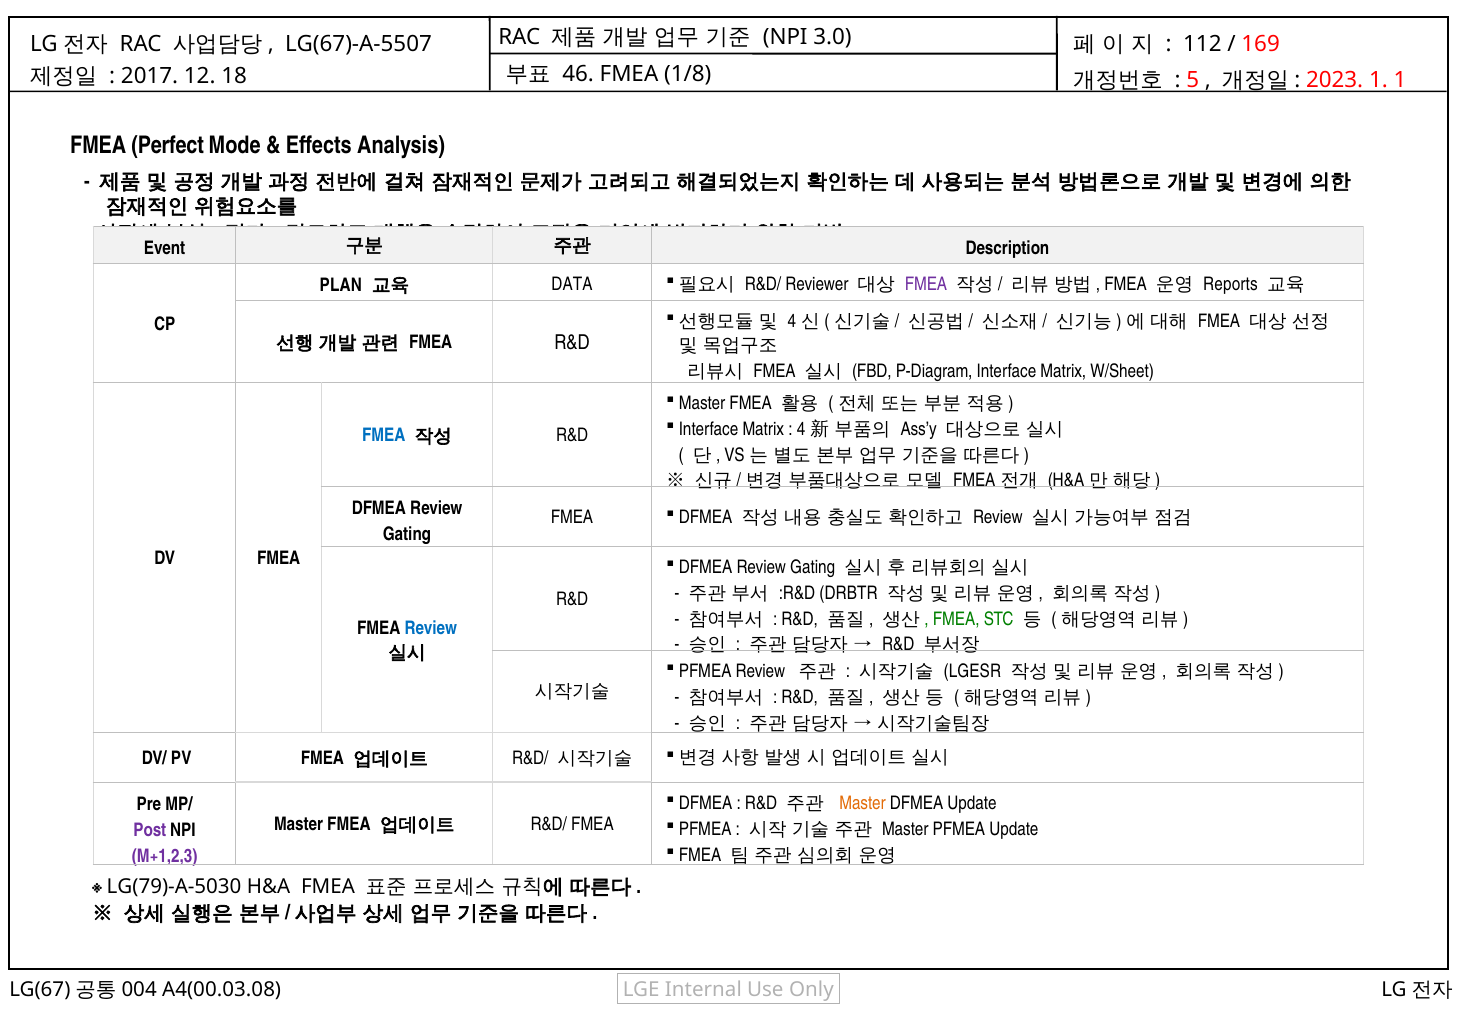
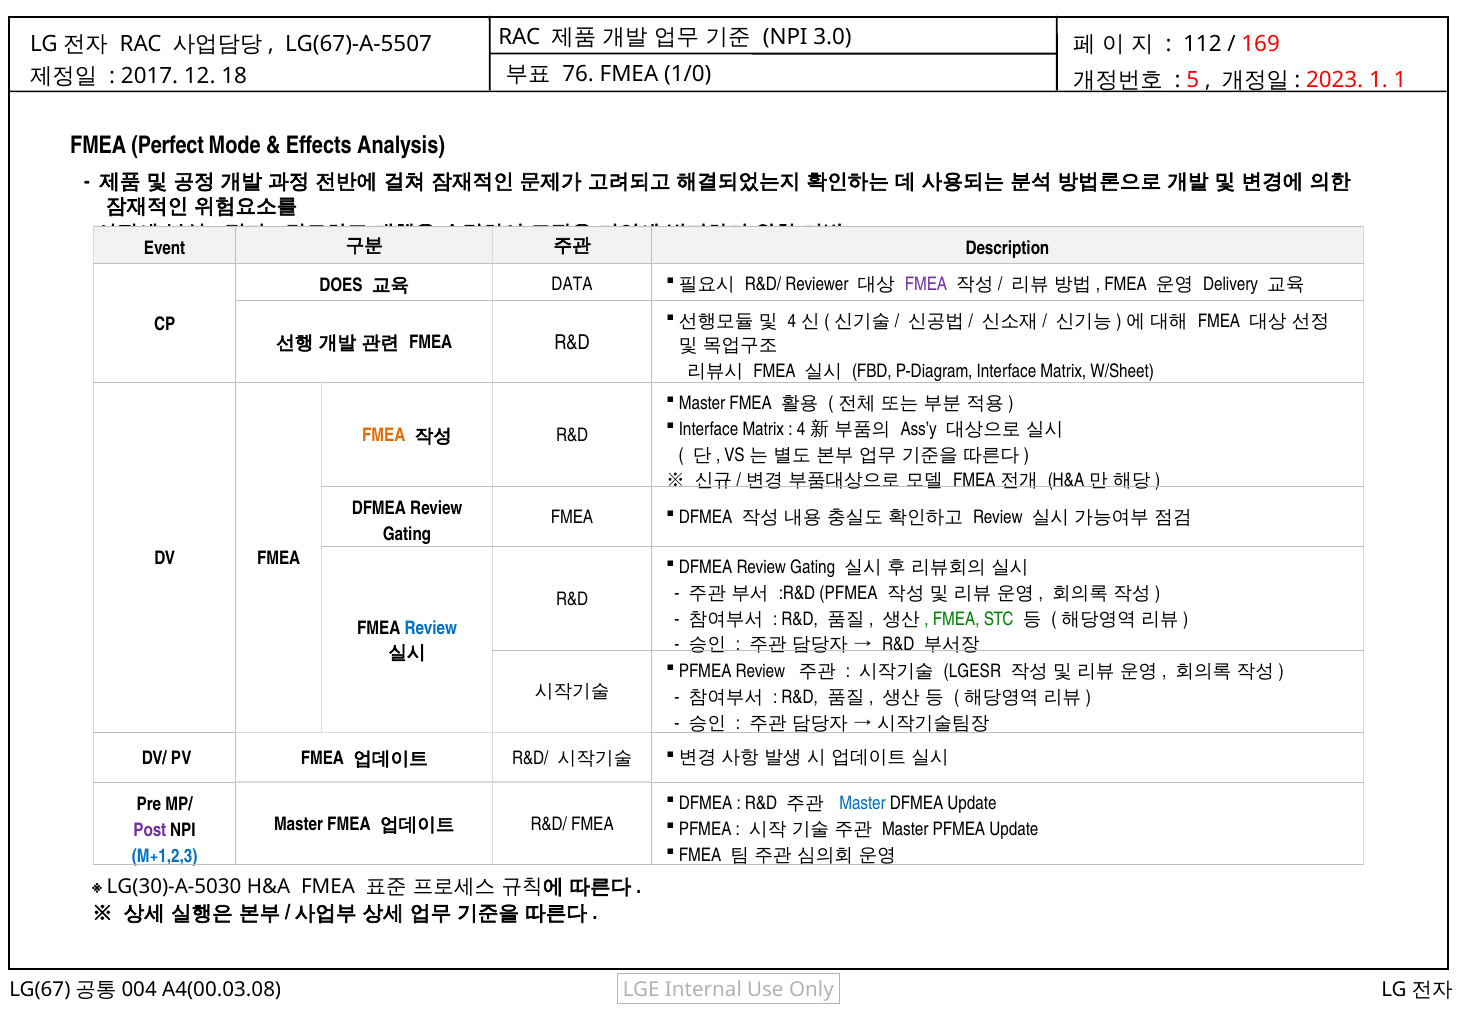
46: 46 -> 76
1/8: 1/8 -> 1/0
PLAN: PLAN -> DOES
Reports: Reports -> Delivery
FMEA at (384, 436) colour: blue -> orange
:R&D DRBTR: DRBTR -> PFMEA
Master at (863, 803) colour: orange -> blue
M+1,2,3 colour: purple -> blue
LG(79)-A-5030: LG(79)-A-5030 -> LG(30)-A-5030
